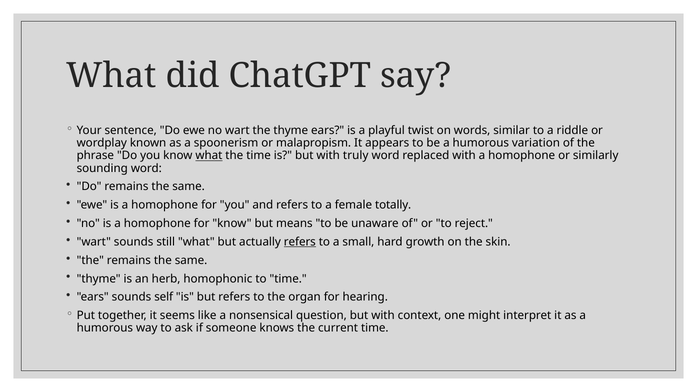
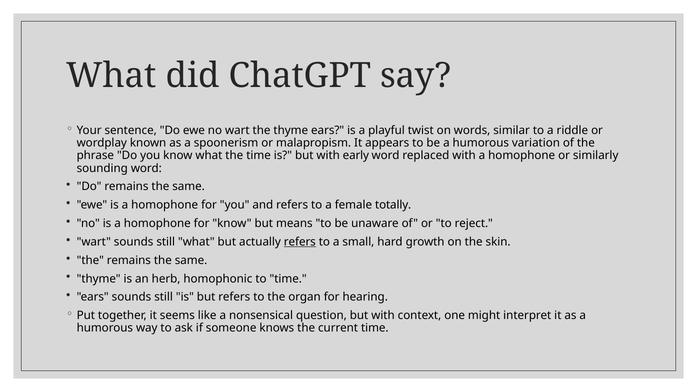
what at (209, 156) underline: present -> none
truly: truly -> early
ears sounds self: self -> still
